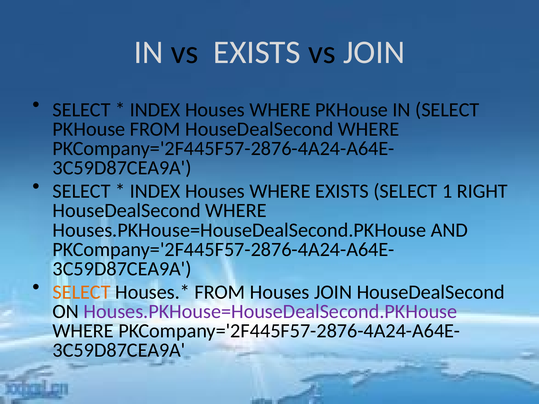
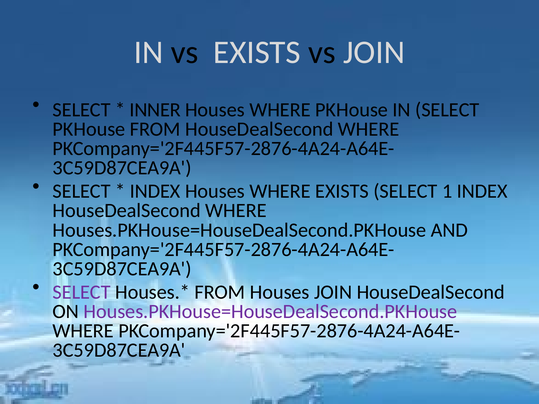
INDEX at (155, 110): INDEX -> INNER
1 RIGHT: RIGHT -> INDEX
SELECT at (82, 292) colour: orange -> purple
